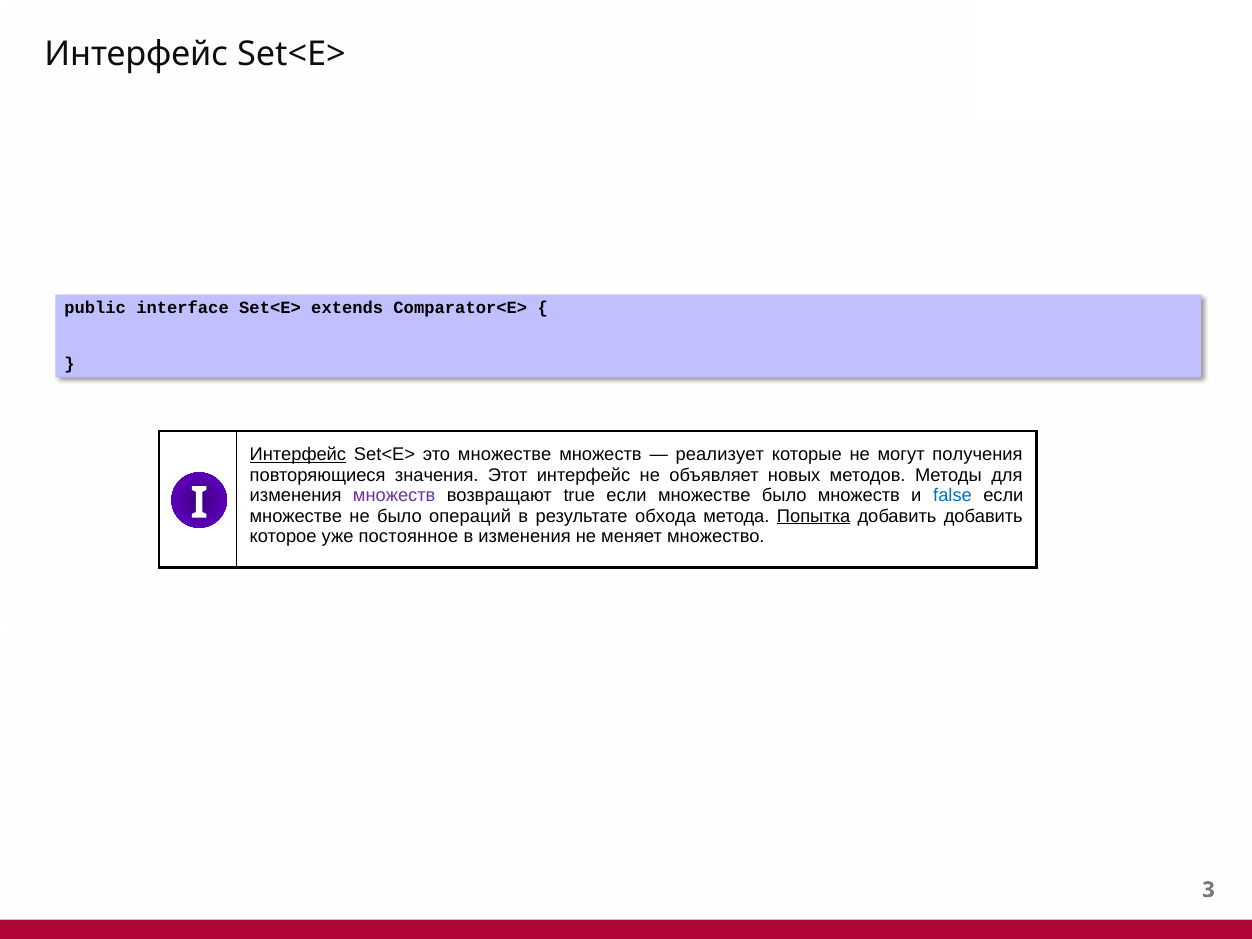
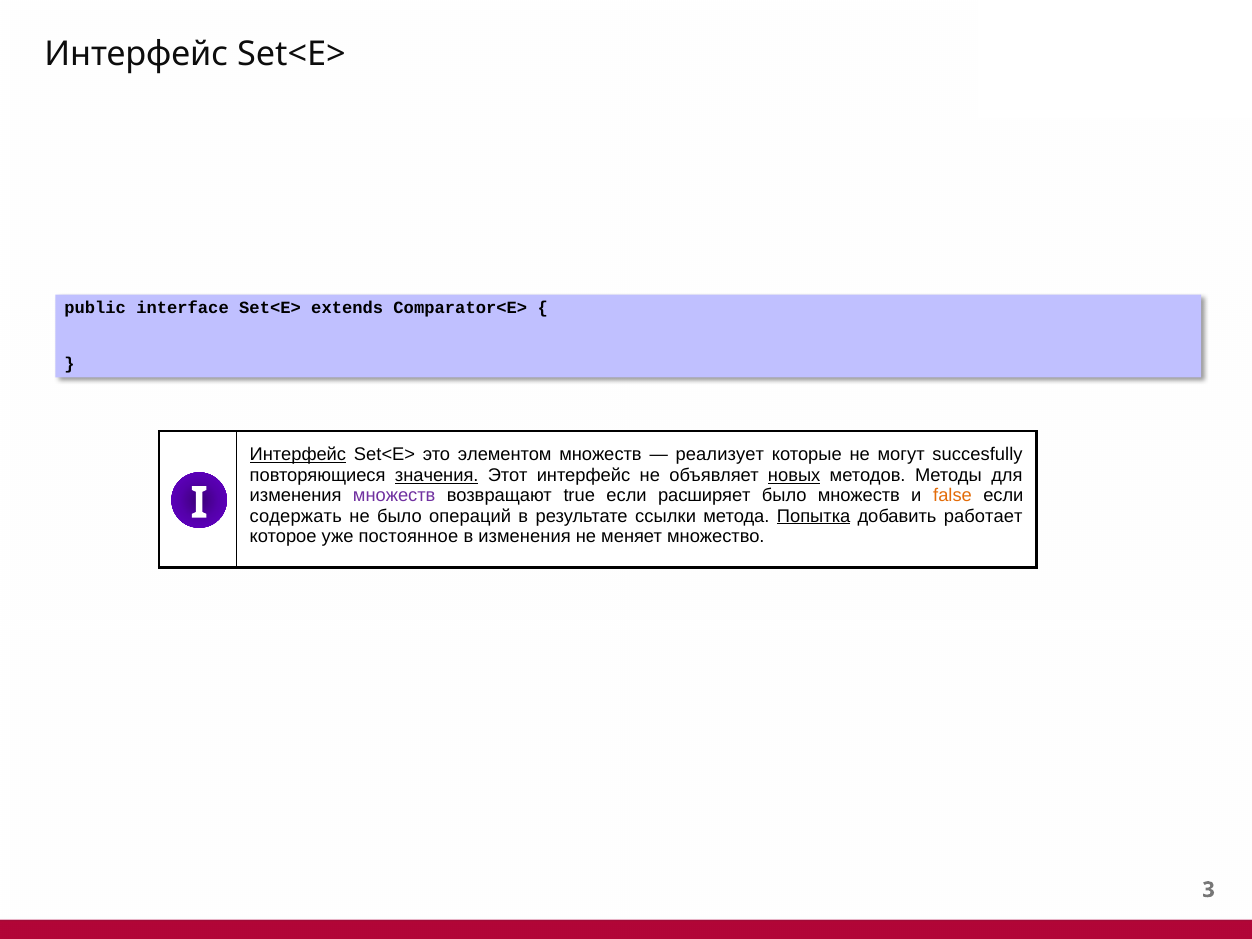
это множестве: множестве -> элементом
получения: получения -> succesfully
значения underline: none -> present
новых underline: none -> present
true если множестве: множестве -> расширяет
false colour: blue -> orange
множестве at (296, 516): множестве -> содержать
обхода: обхода -> ссылки
добавить добавить: добавить -> работает
